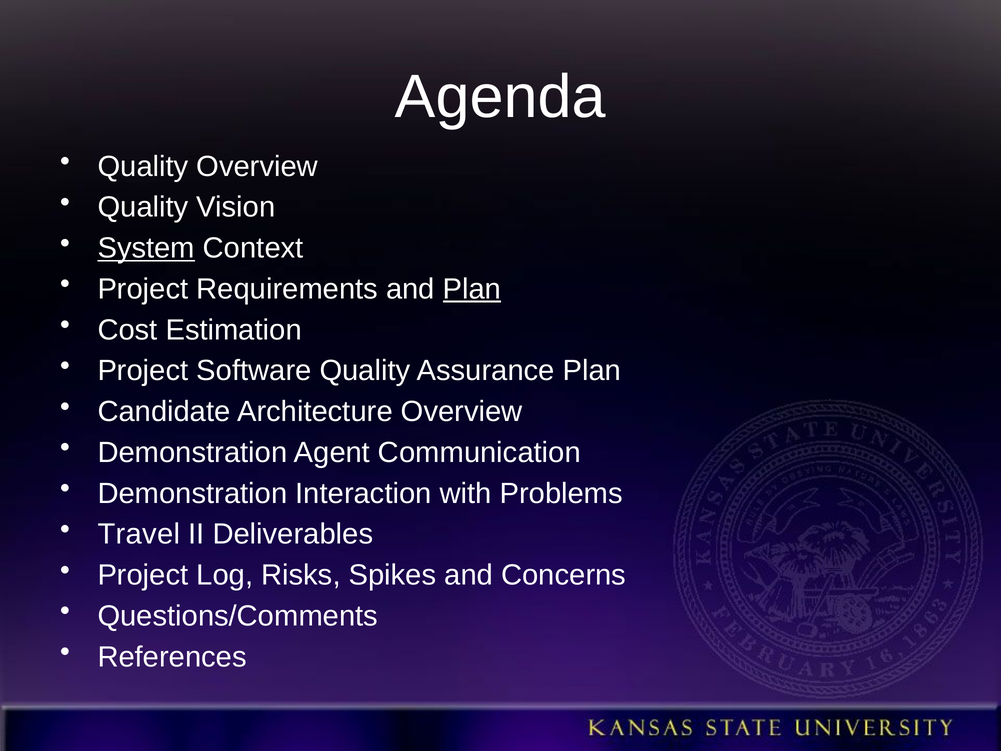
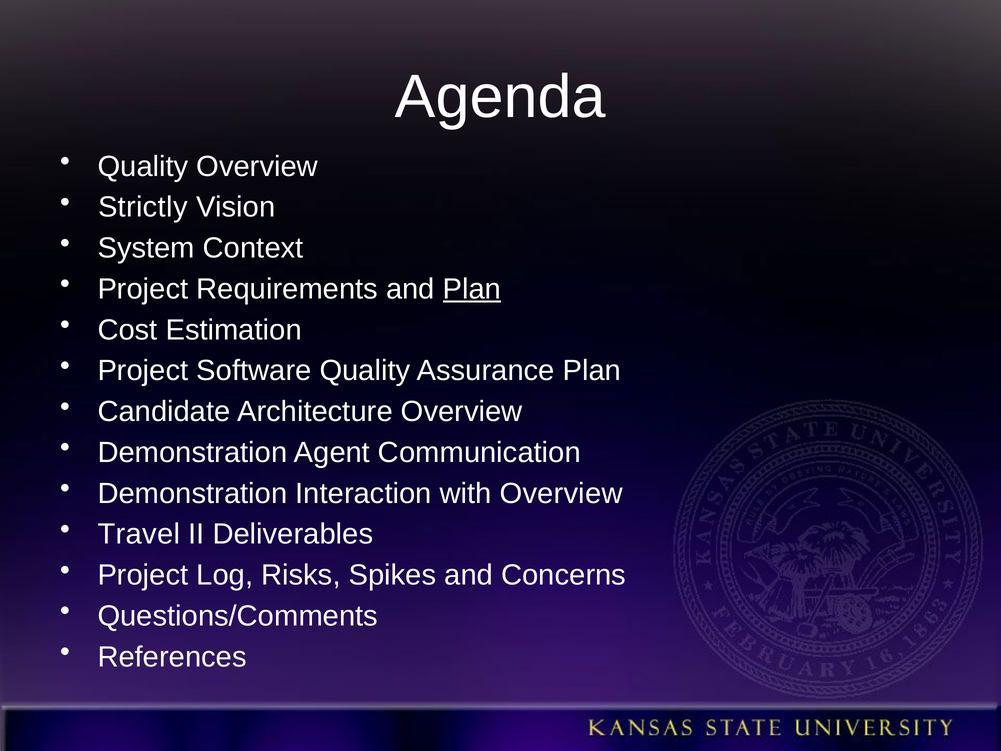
Quality at (143, 207): Quality -> Strictly
System underline: present -> none
with Problems: Problems -> Overview
